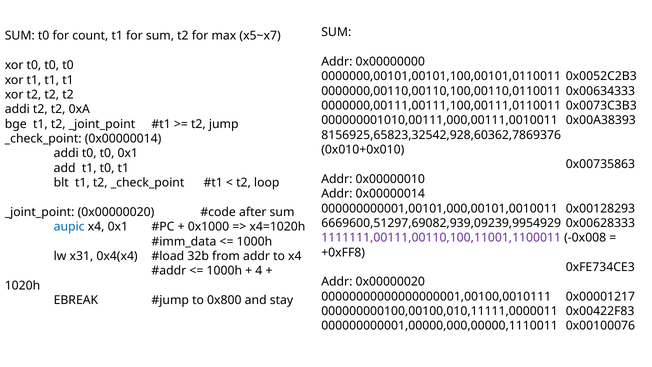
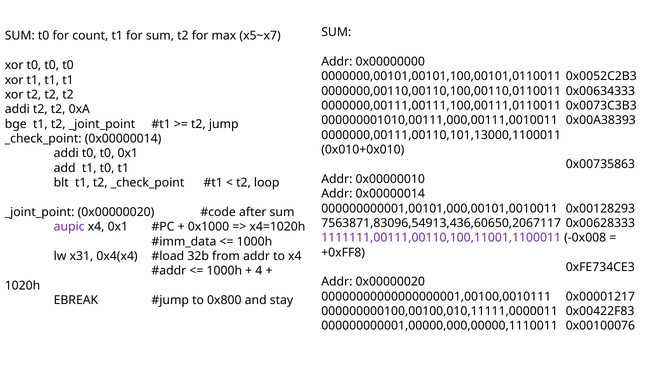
8156925,65823,32542,928,60362,7869376: 8156925,65823,32542,928,60362,7869376 -> 0000000,00111,00110,101,13000,1100011
6669600,51297,69082,939,09239,9954929: 6669600,51297,69082,939,09239,9954929 -> 7563871,83096,54913,436,60650,2067117
aupic colour: blue -> purple
